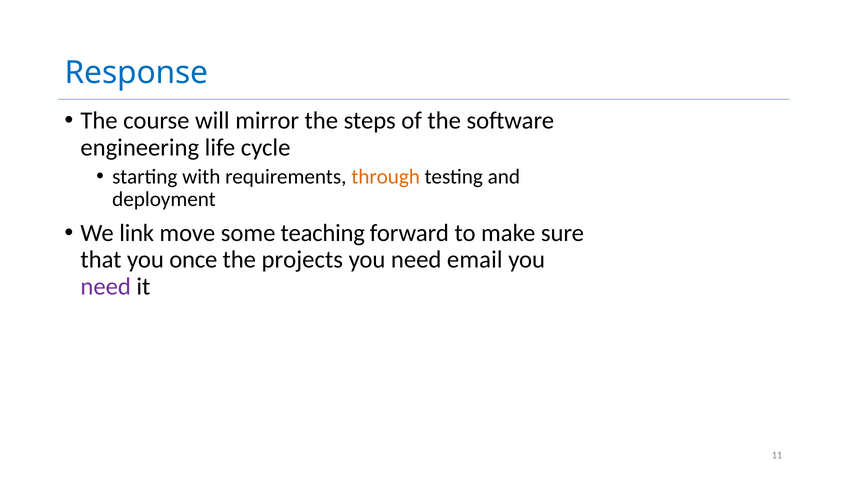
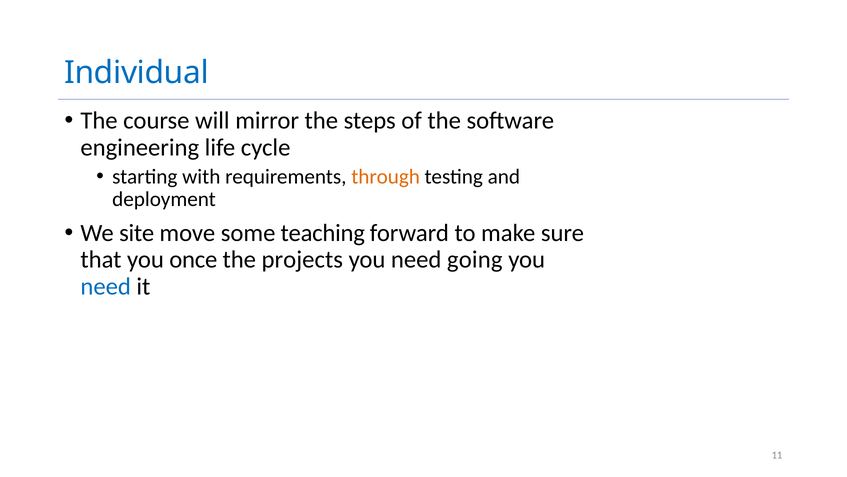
Response: Response -> Individual
link: link -> site
email: email -> going
need at (106, 286) colour: purple -> blue
